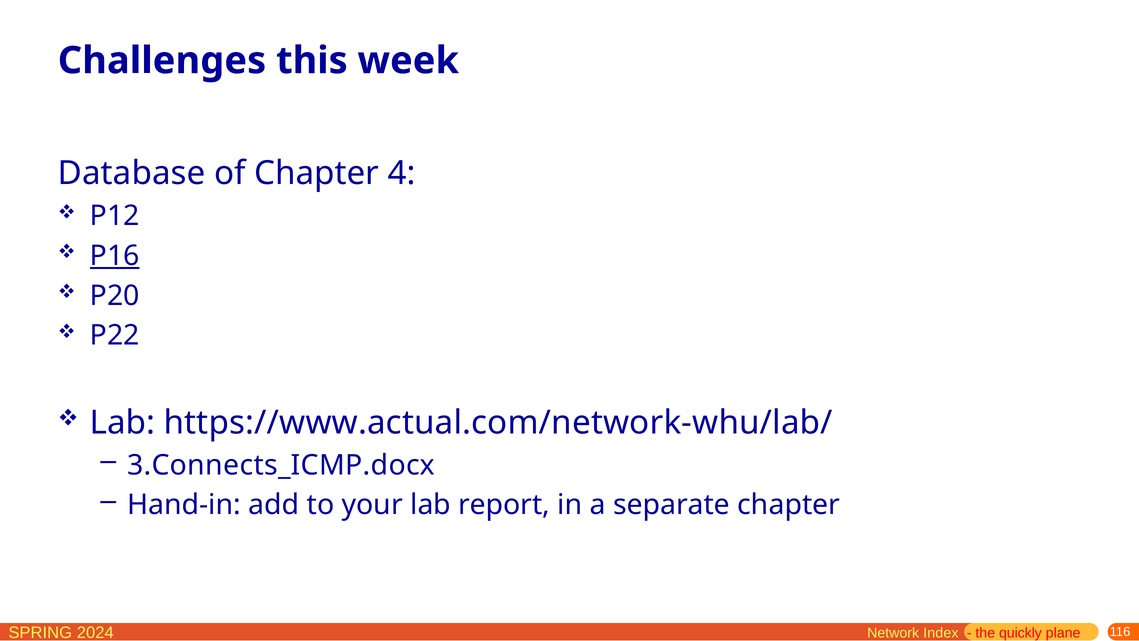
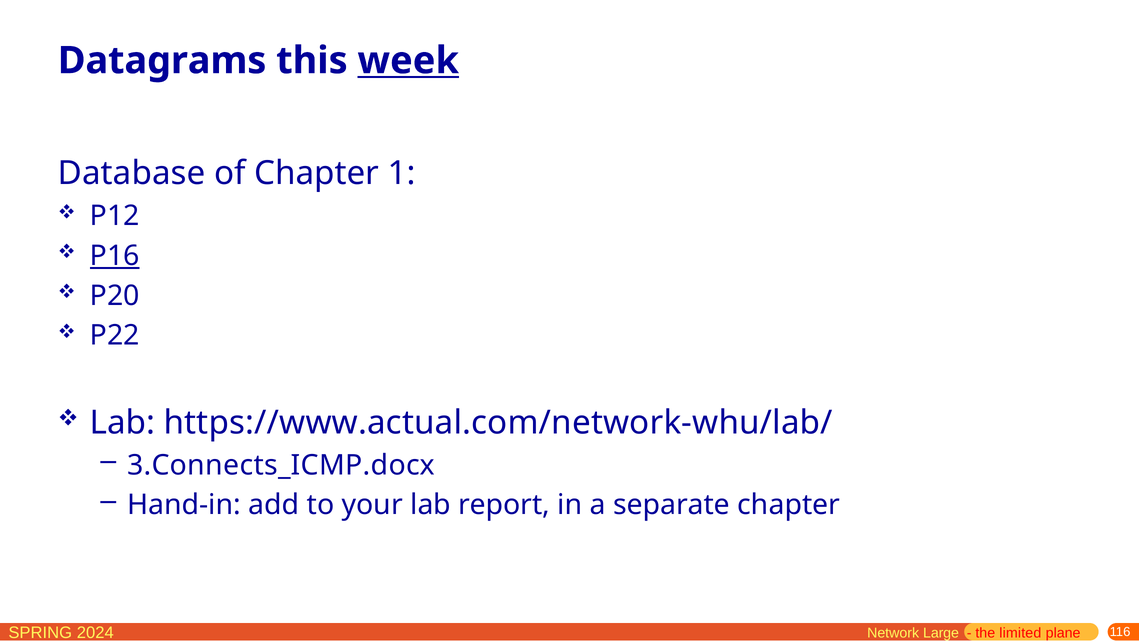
Challenges: Challenges -> Datagrams
week underline: none -> present
4: 4 -> 1
Index: Index -> Large
quickly: quickly -> limited
